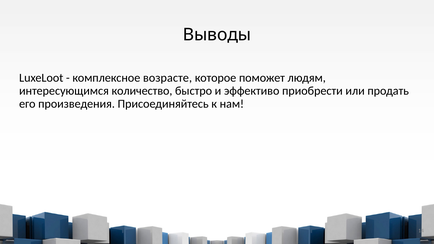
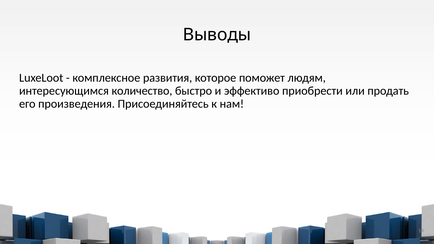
возрасте: возрасте -> развития
